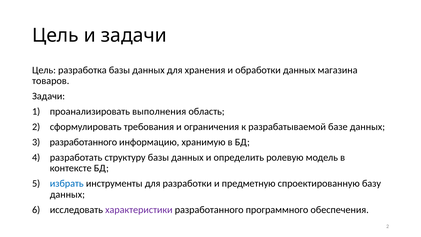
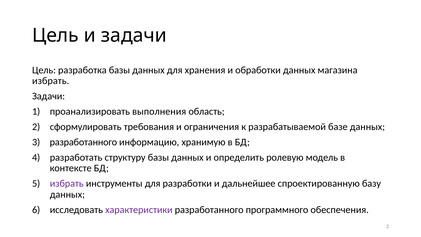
товаров at (51, 81): товаров -> избрать
избрать at (67, 183) colour: blue -> purple
предметную: предметную -> дальнейшее
